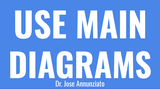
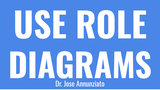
MAIN: MAIN -> ROLE
